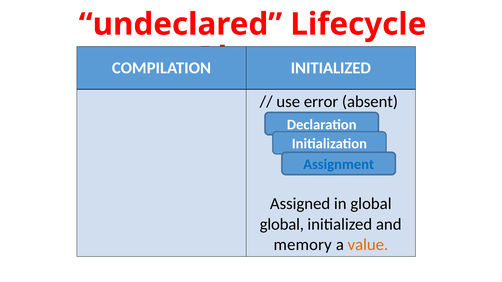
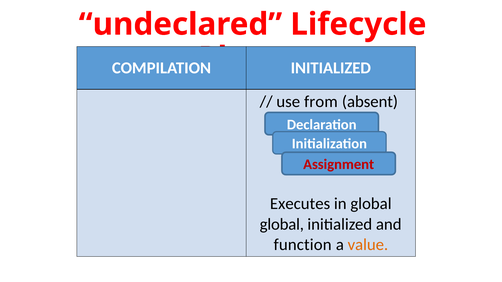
error: error -> from
Assignment colour: blue -> red
Assigned: Assigned -> Executes
memory: memory -> function
